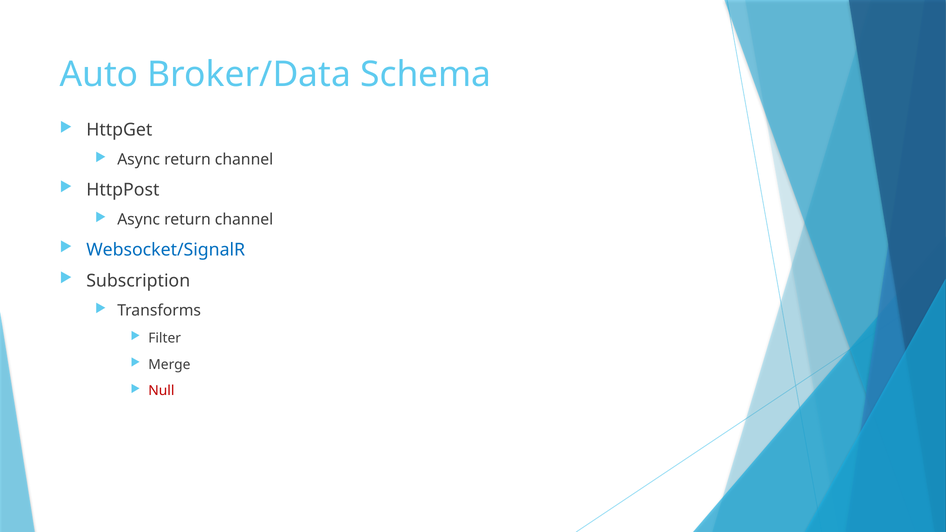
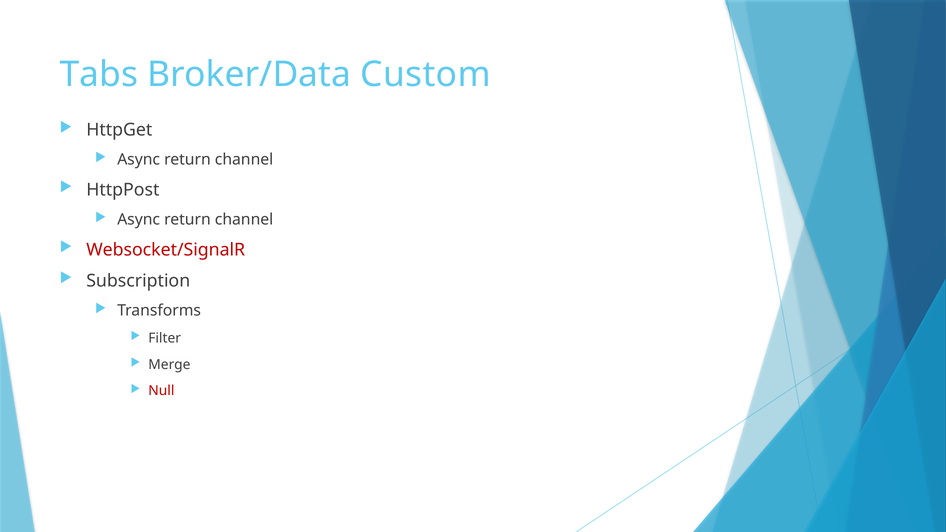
Auto: Auto -> Tabs
Schema: Schema -> Custom
Websocket/SignalR colour: blue -> red
